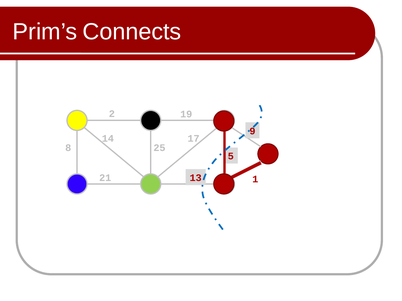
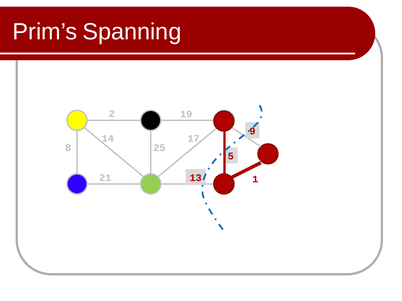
Connects: Connects -> Spanning
